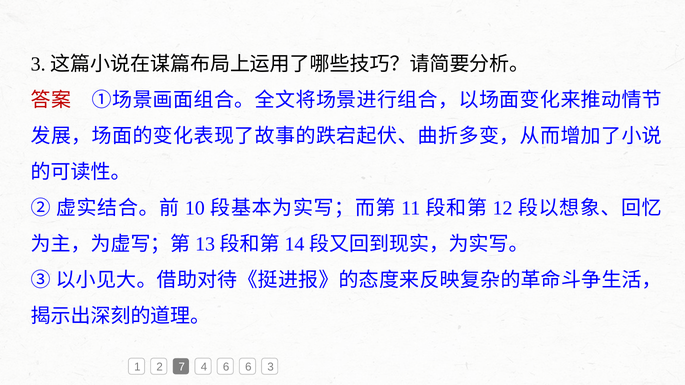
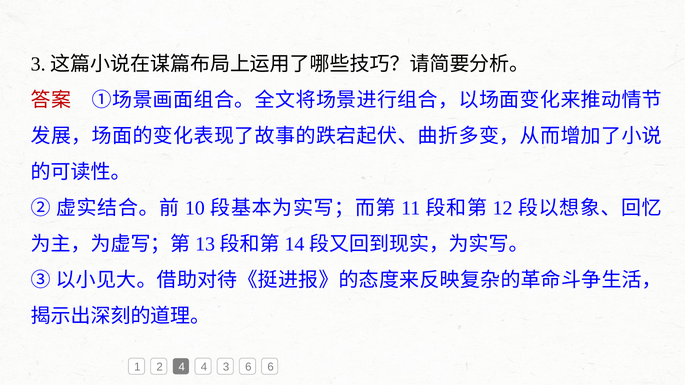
2 7: 7 -> 4
4 6: 6 -> 3
6 3: 3 -> 6
